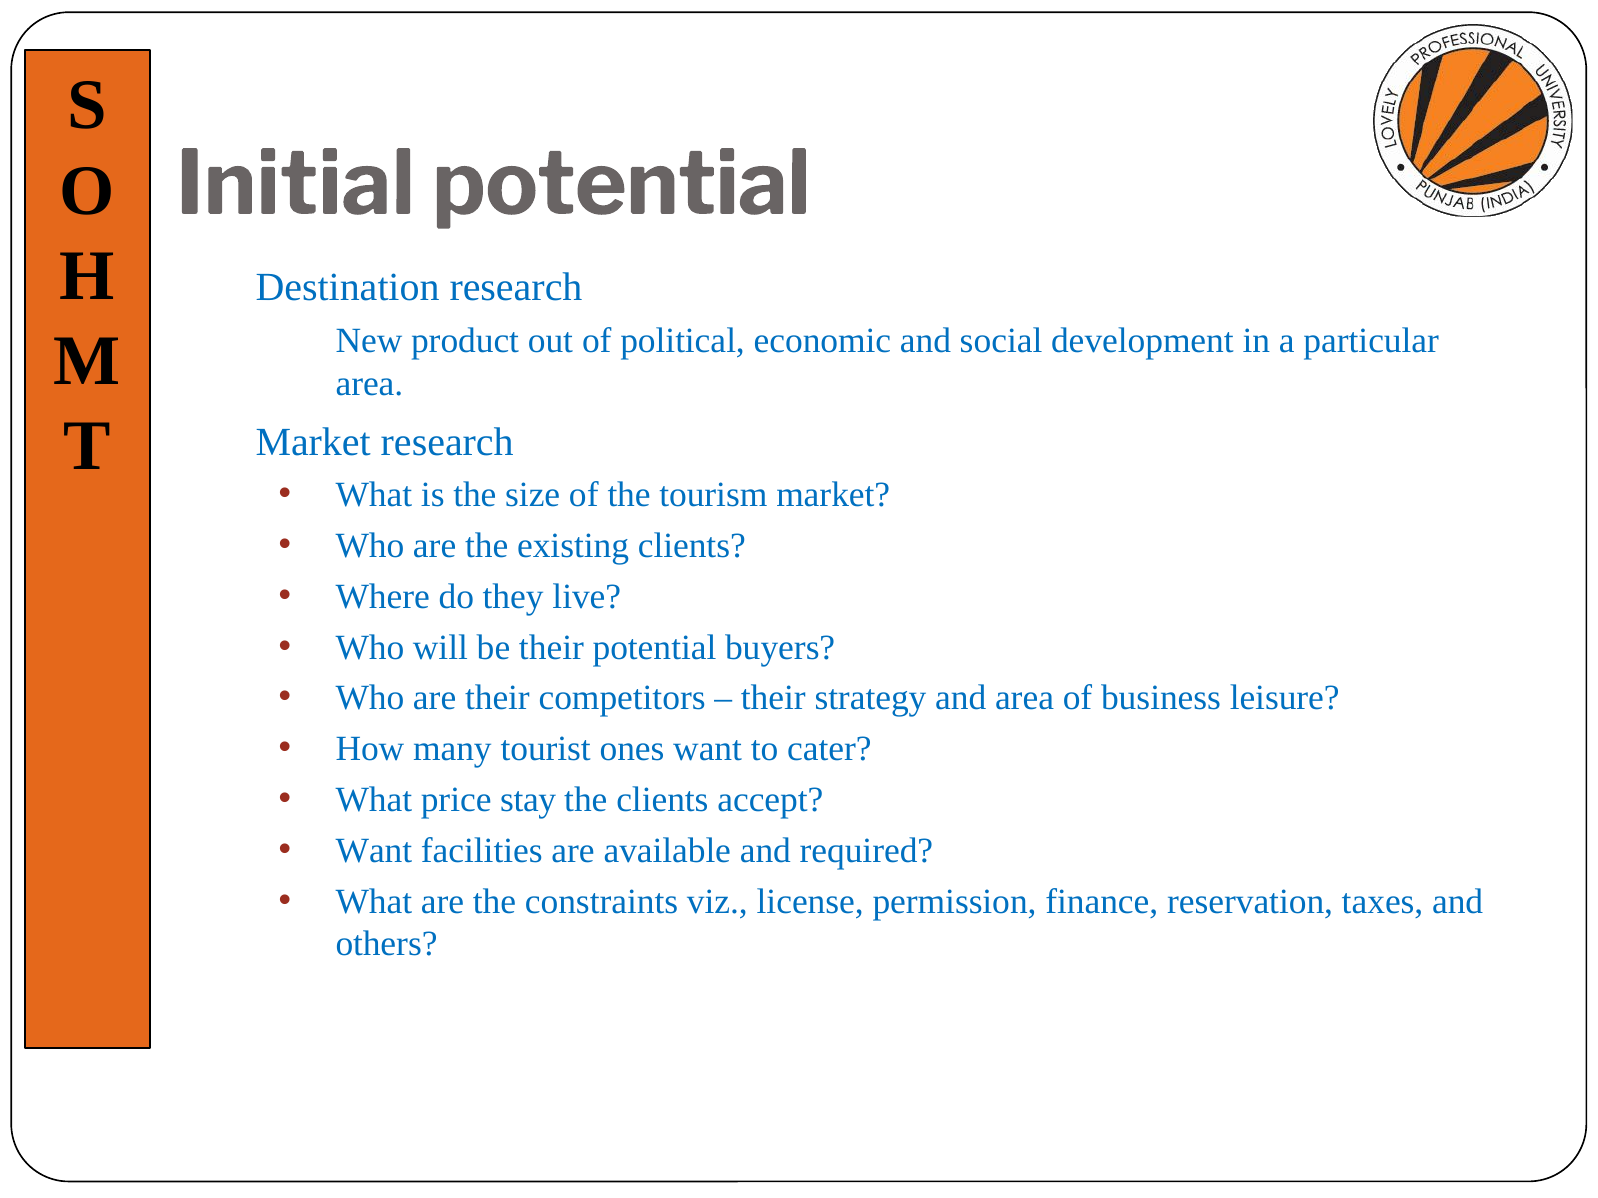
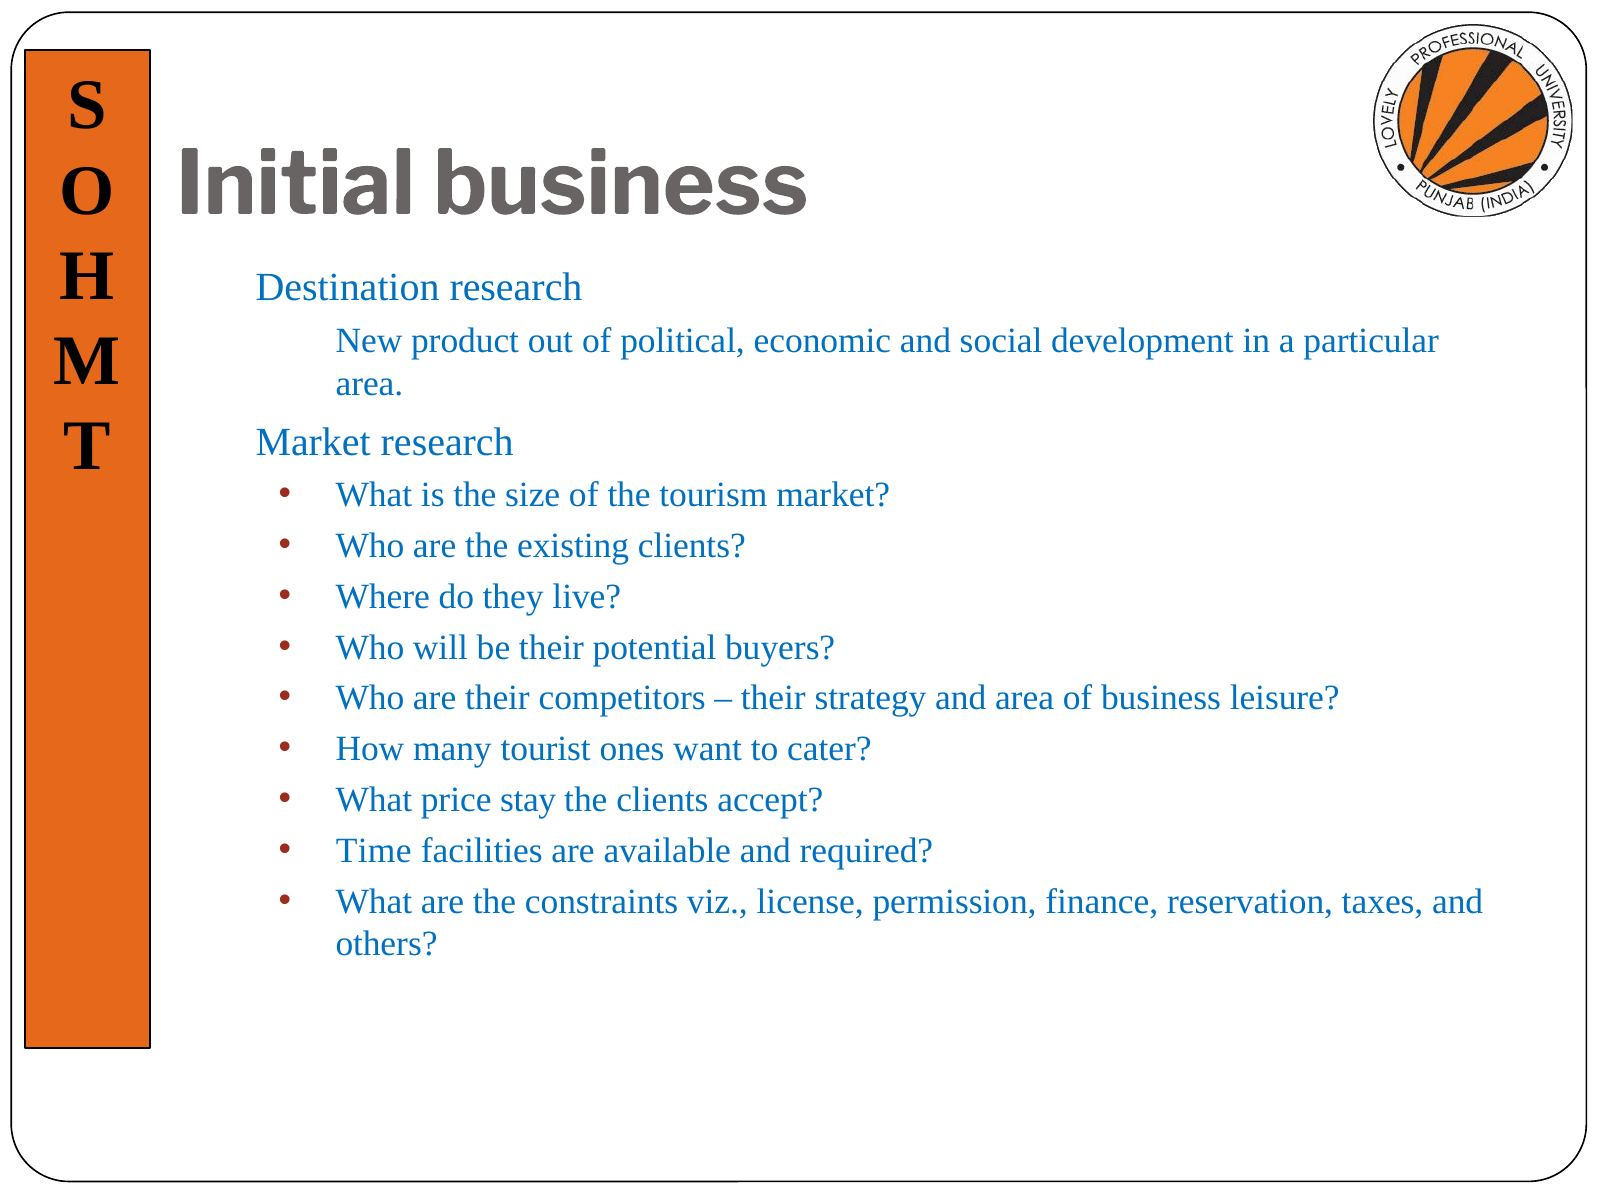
Initial potential: potential -> business
Want at (374, 851): Want -> Time
